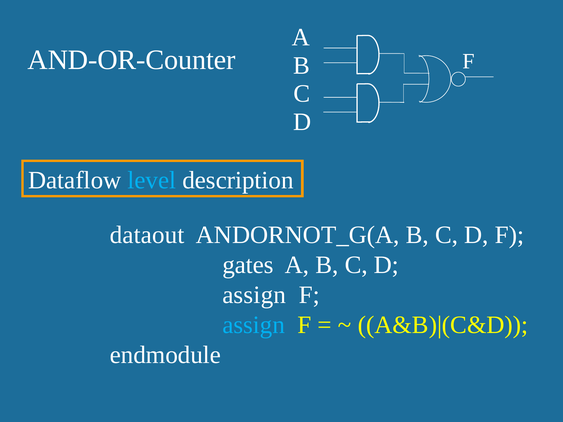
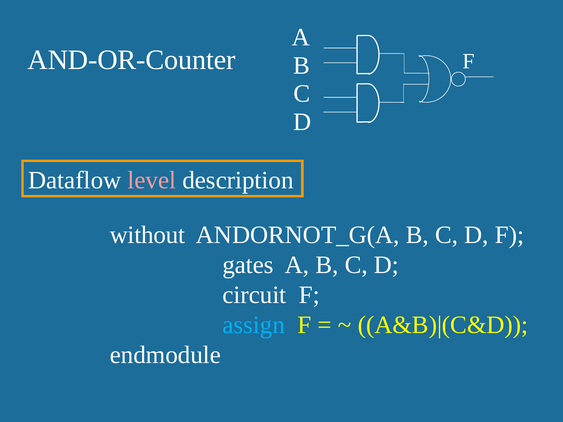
level colour: light blue -> pink
dataout: dataout -> without
assign at (254, 295): assign -> circuit
